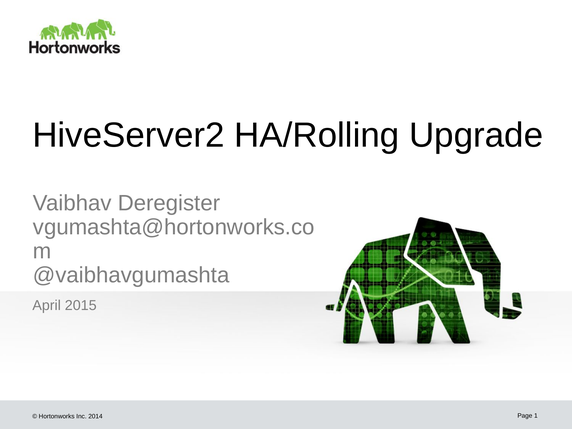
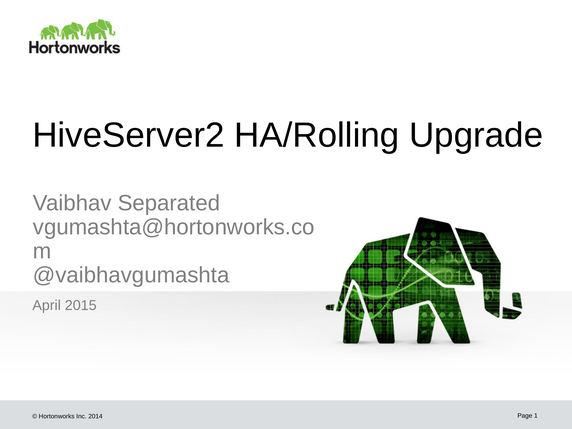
Deregister: Deregister -> Separated
